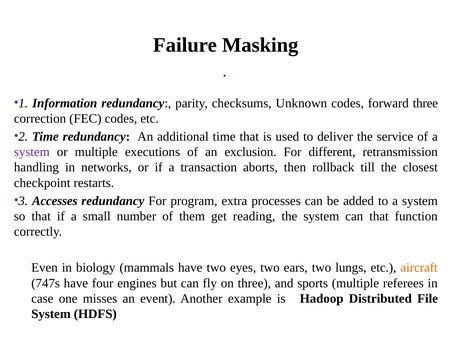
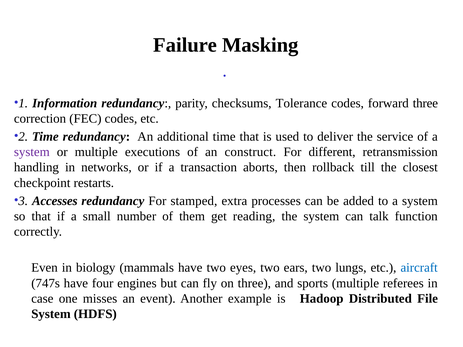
Unknown: Unknown -> Tolerance
exclusion: exclusion -> construct
program: program -> stamped
can that: that -> talk
aircraft colour: orange -> blue
